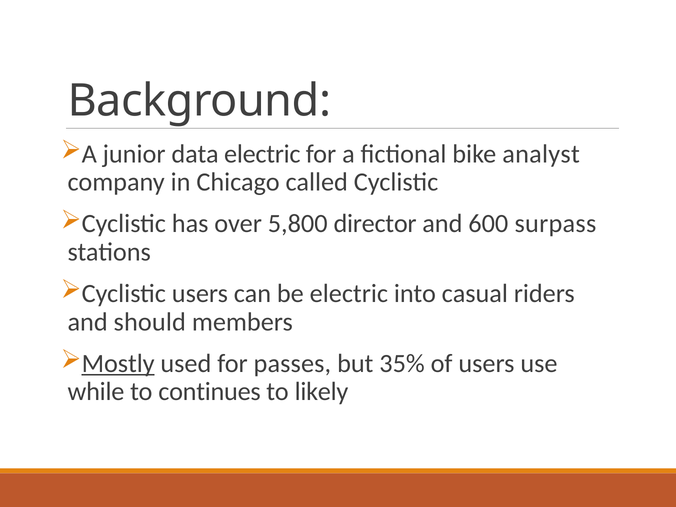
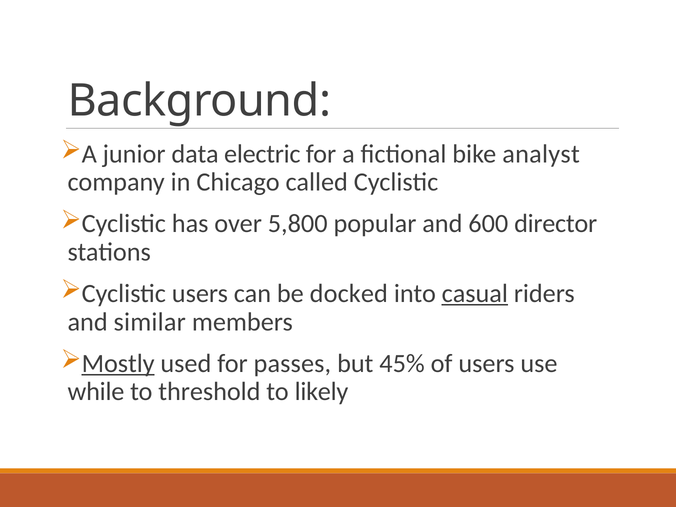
director: director -> popular
surpass: surpass -> director
be electric: electric -> docked
casual underline: none -> present
should: should -> similar
35%: 35% -> 45%
continues: continues -> threshold
